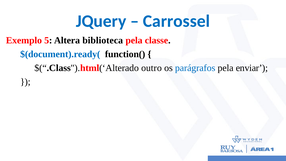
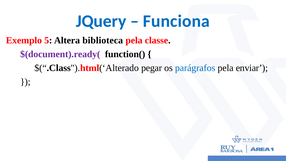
Carrossel: Carrossel -> Funciona
$(document).ready( colour: blue -> purple
outro: outro -> pegar
